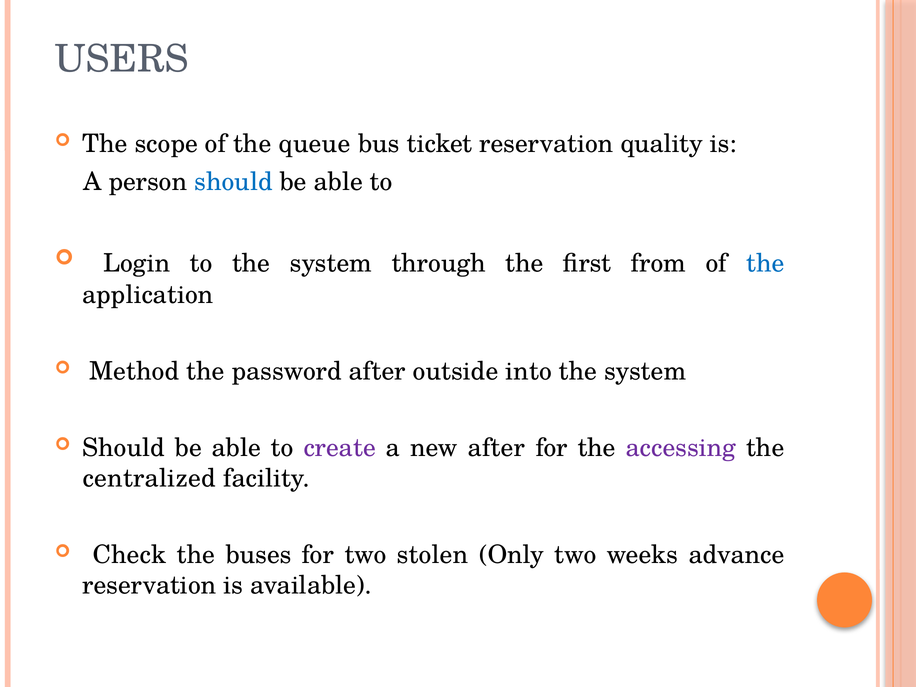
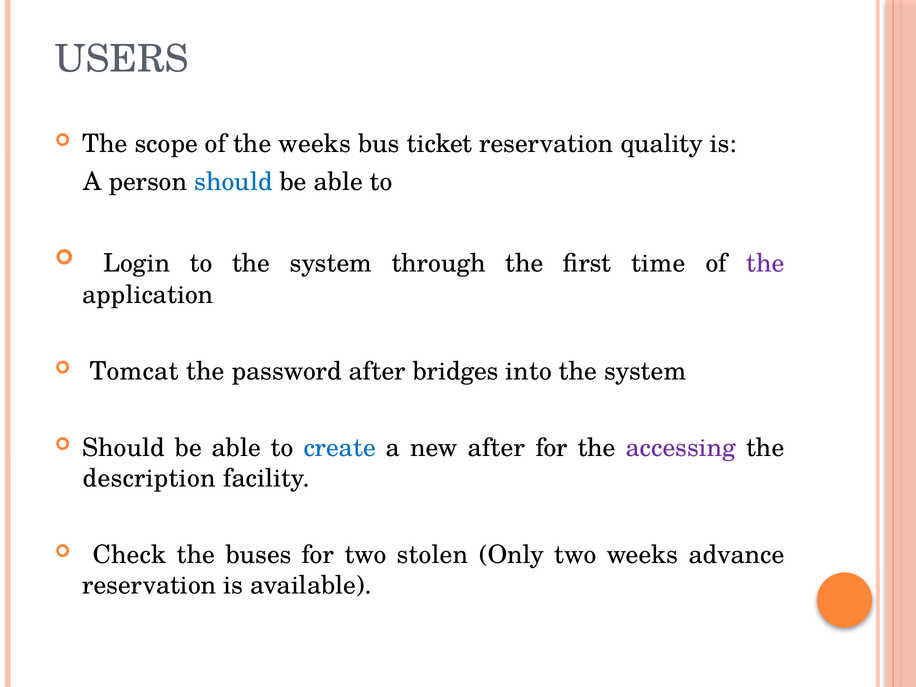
the queue: queue -> weeks
from: from -> time
the at (765, 263) colour: blue -> purple
Method: Method -> Tomcat
outside: outside -> bridges
create colour: purple -> blue
centralized: centralized -> description
